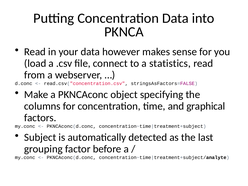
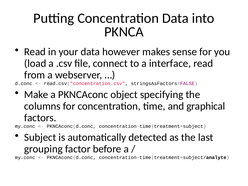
statistics: statistics -> interface
